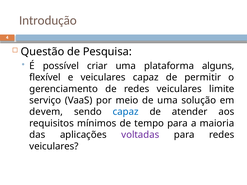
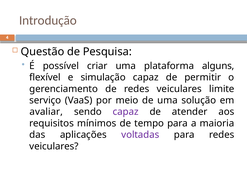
e veiculares: veiculares -> simulação
devem: devem -> avaliar
capaz at (126, 112) colour: blue -> purple
